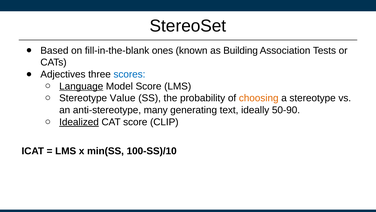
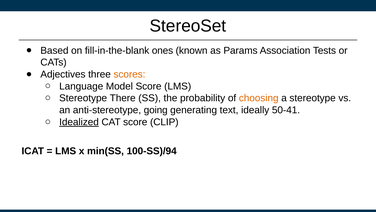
Building: Building -> Params
scores colour: blue -> orange
Language underline: present -> none
Value: Value -> There
many: many -> going
50-90: 50-90 -> 50-41
100-SS)/10: 100-SS)/10 -> 100-SS)/94
